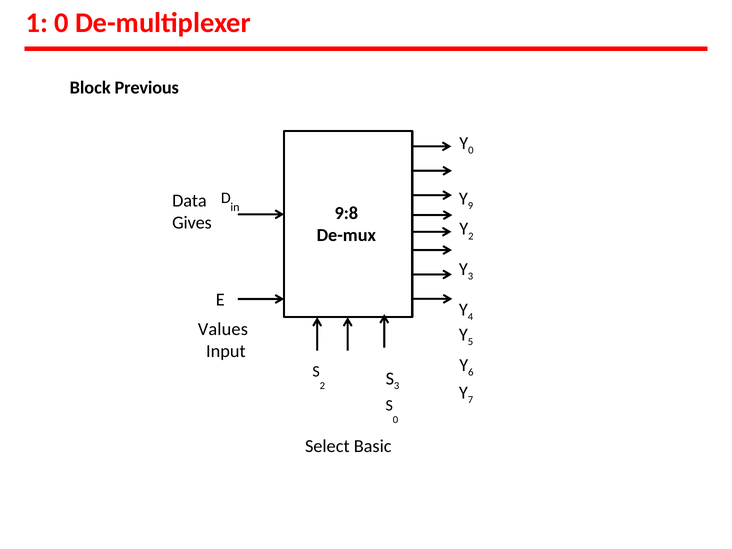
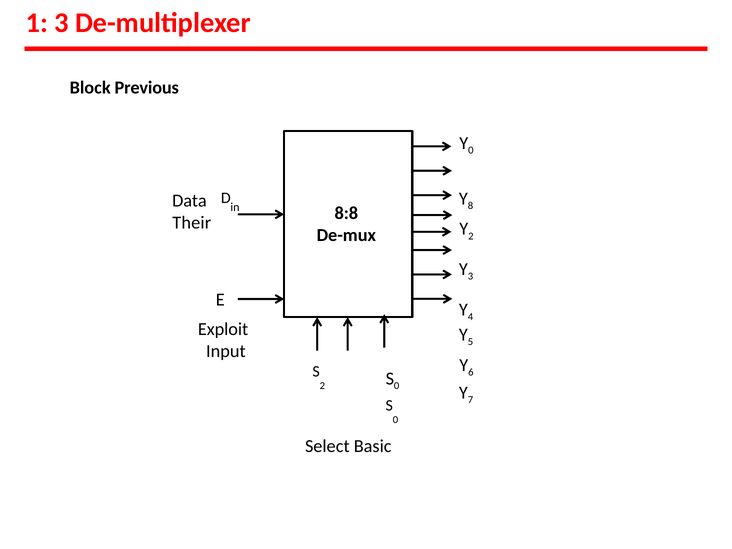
1 0: 0 -> 3
9: 9 -> 8
9:8: 9:8 -> 8:8
Gives: Gives -> Their
Values: Values -> Exploit
3 at (397, 386): 3 -> 0
